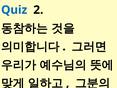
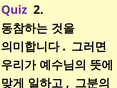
Quiz colour: blue -> purple
